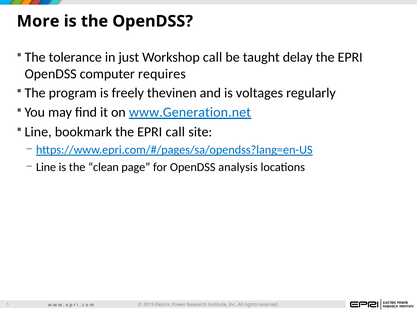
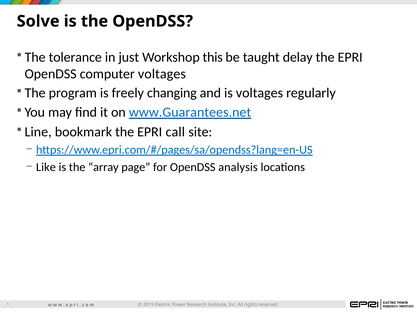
More: More -> Solve
Workshop call: call -> this
computer requires: requires -> voltages
thevinen: thevinen -> changing
www.Generation.net: www.Generation.net -> www.Guarantees.net
Line at (46, 168): Line -> Like
clean: clean -> array
